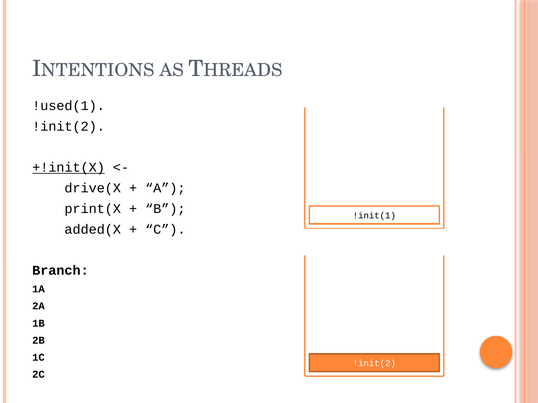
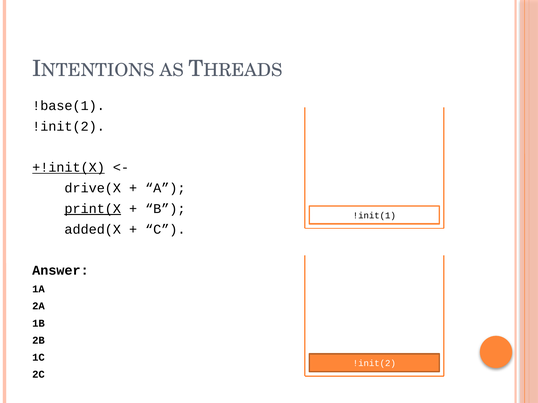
!used(1: !used(1 -> !base(1
print(X underline: none -> present
Branch: Branch -> Answer
